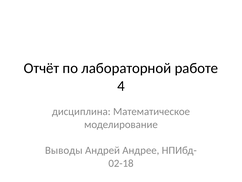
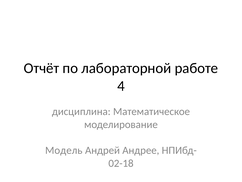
Выводы: Выводы -> Модель
